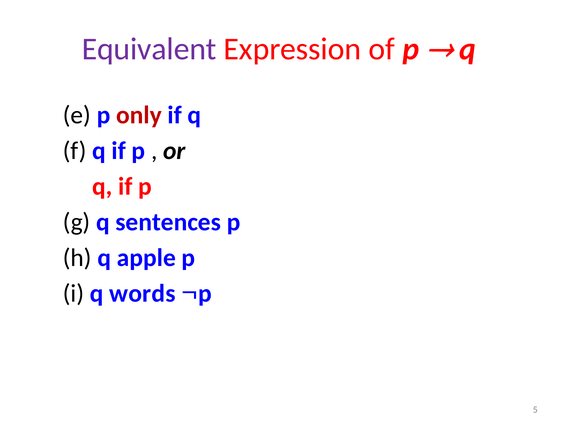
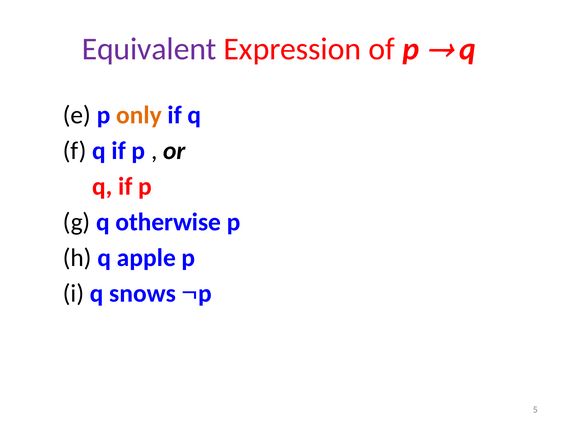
only colour: red -> orange
sentences: sentences -> otherwise
words: words -> snows
